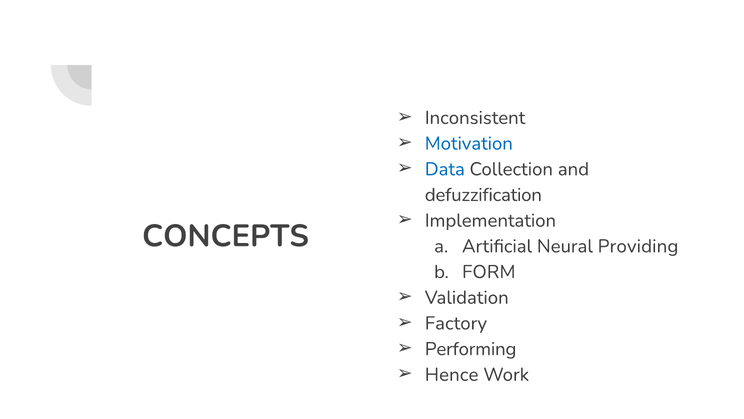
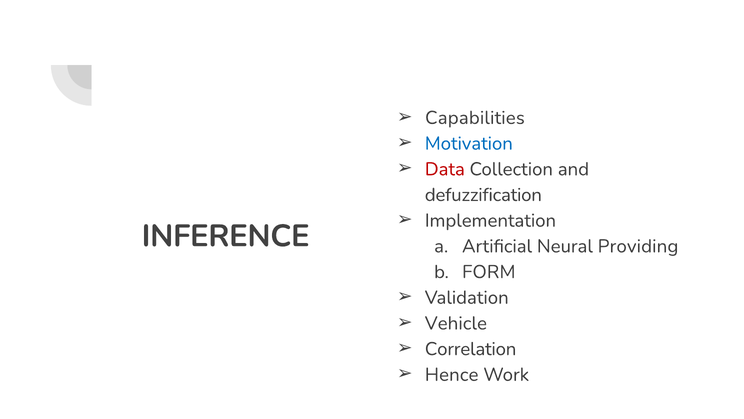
Inconsistent: Inconsistent -> Capabilities
Data colour: blue -> red
CONCEPTS: CONCEPTS -> INFERENCE
Factory: Factory -> Vehicle
Performing: Performing -> Correlation
